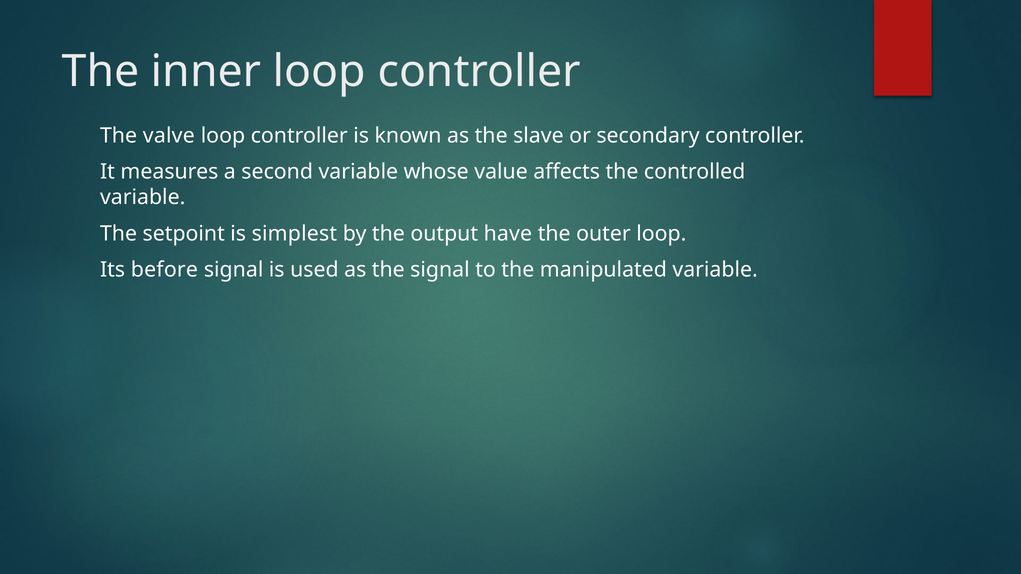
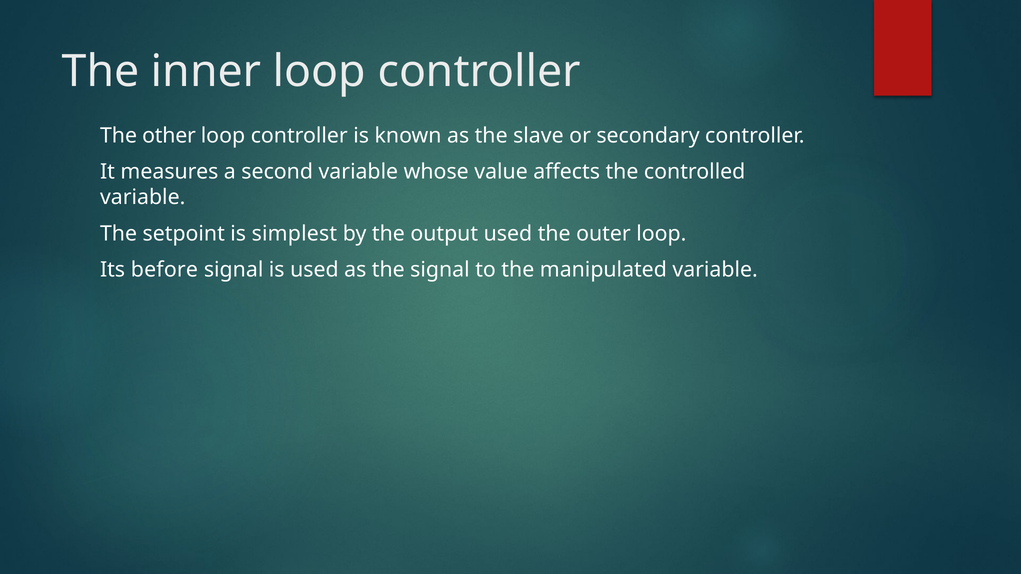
valve: valve -> other
output have: have -> used
